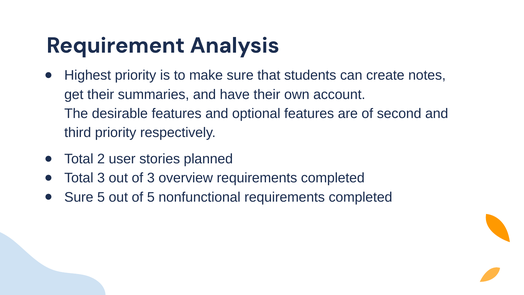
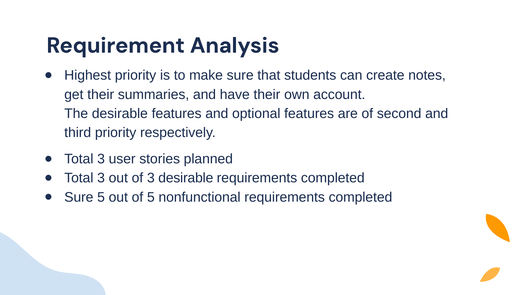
2 at (101, 159): 2 -> 3
3 overview: overview -> desirable
